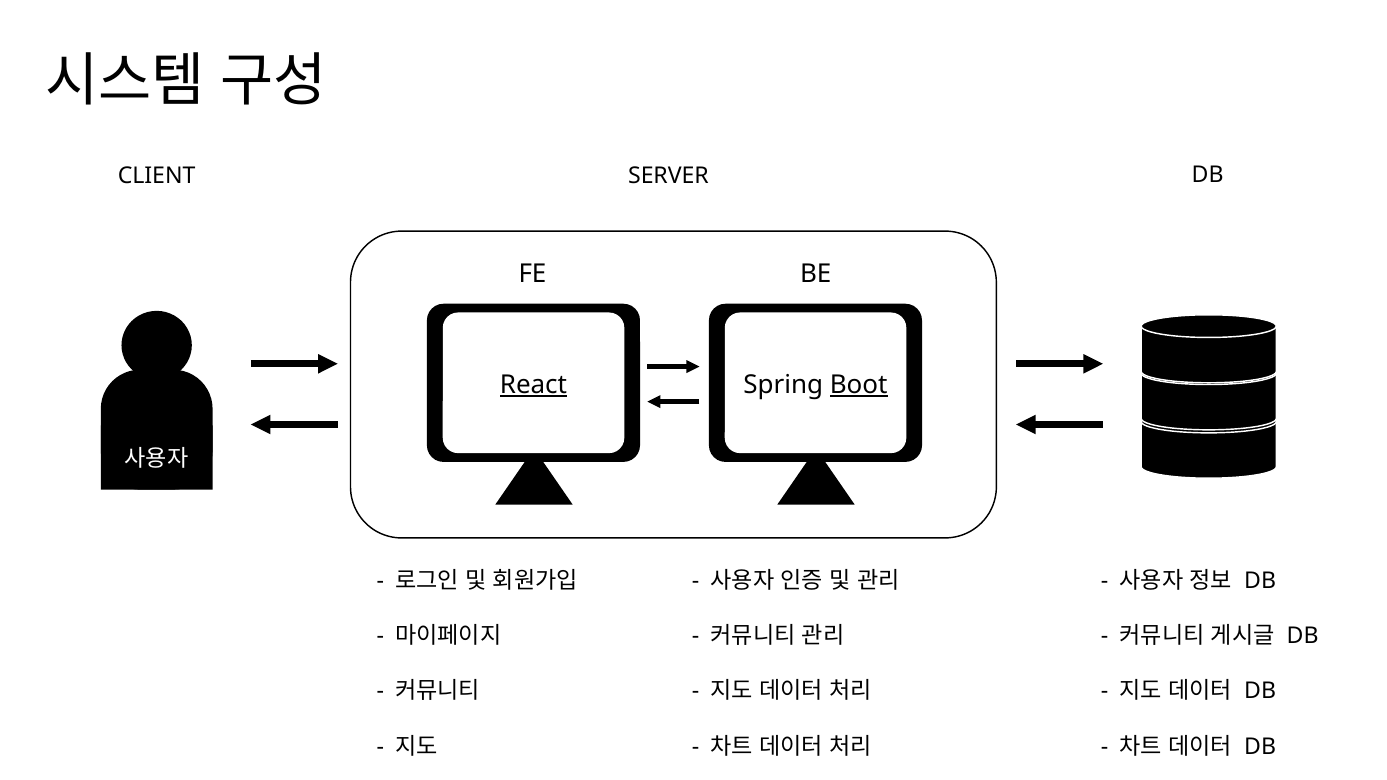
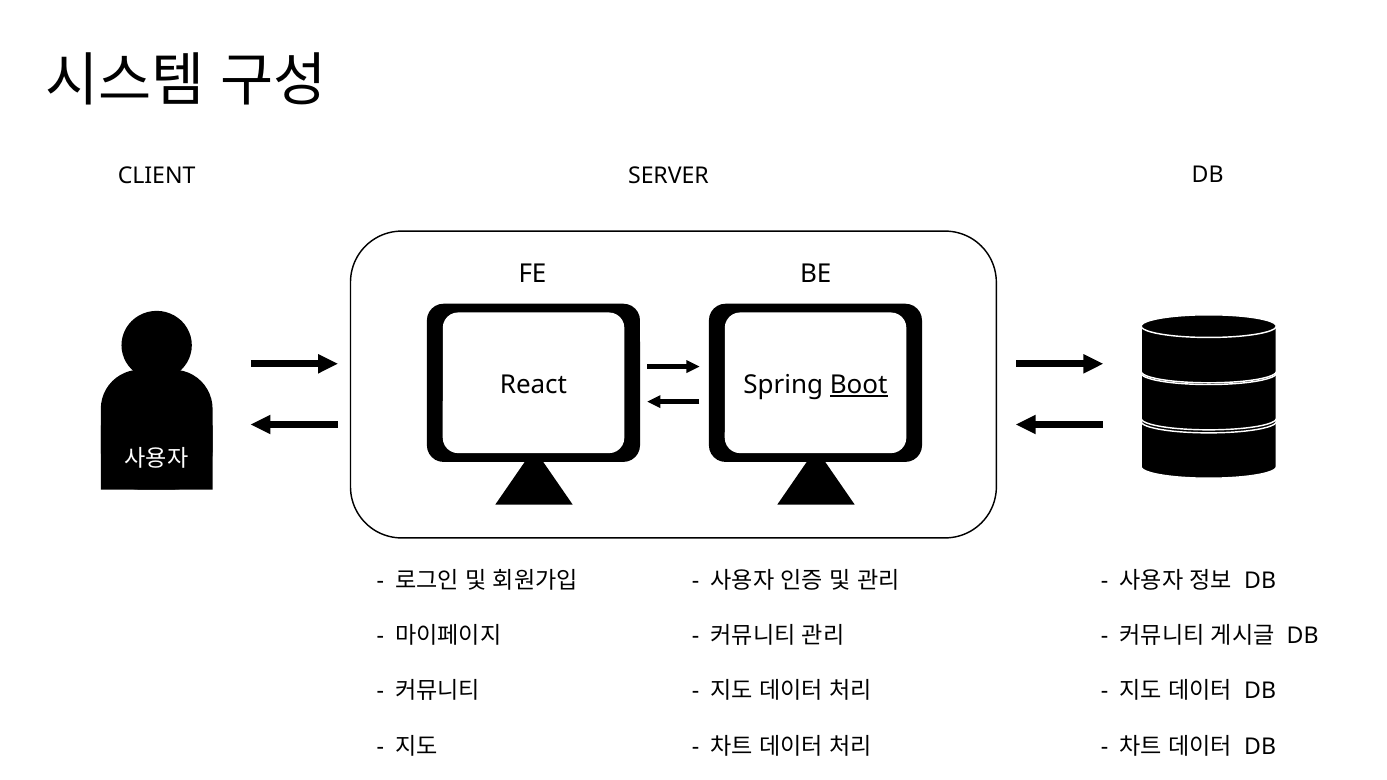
React underline: present -> none
